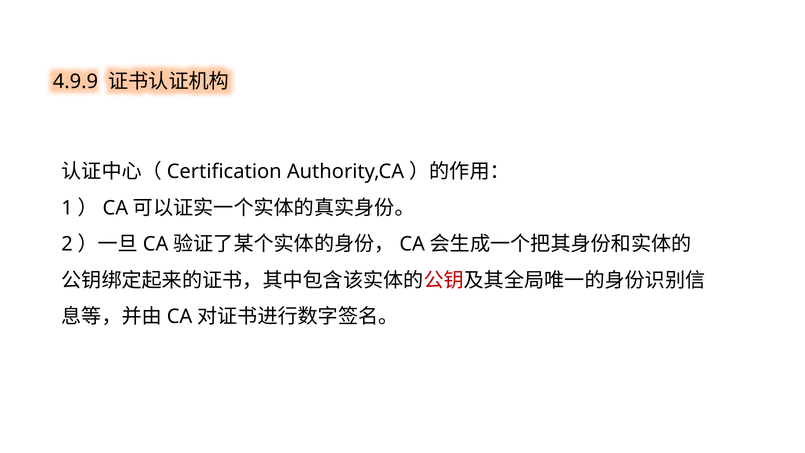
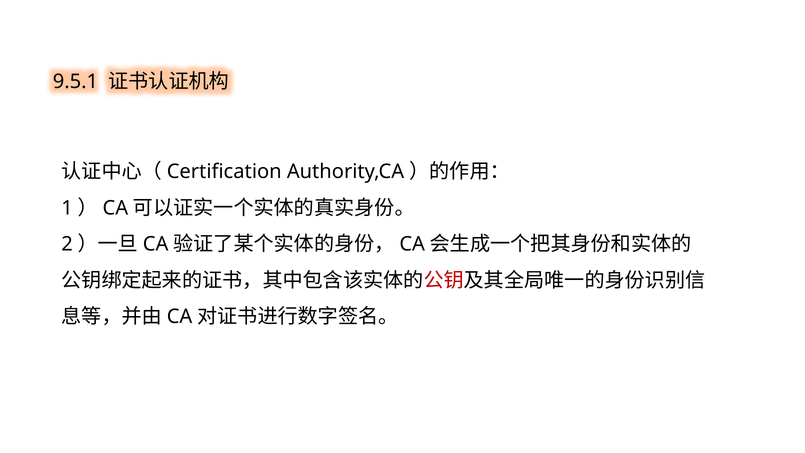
4.9.9: 4.9.9 -> 9.5.1
